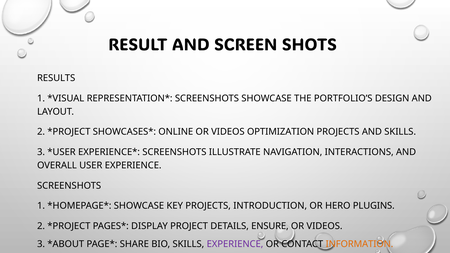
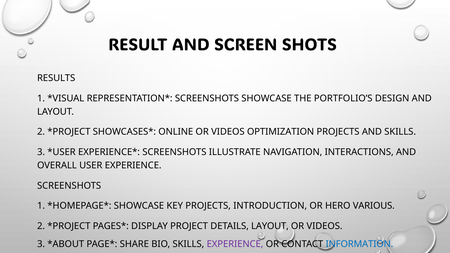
PLUGINS: PLUGINS -> VARIOUS
DETAILS ENSURE: ENSURE -> LAYOUT
INFORMATION colour: orange -> blue
